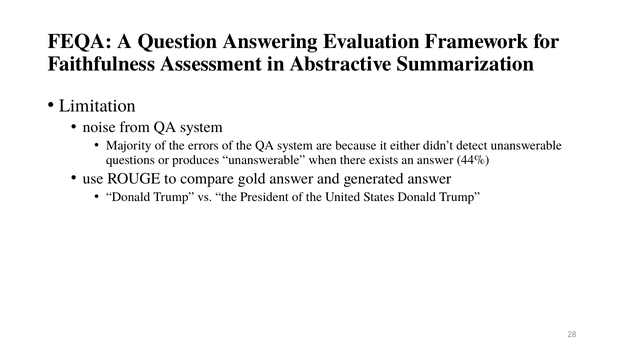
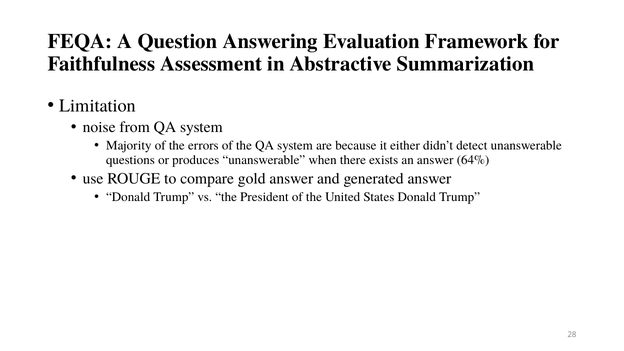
44%: 44% -> 64%
